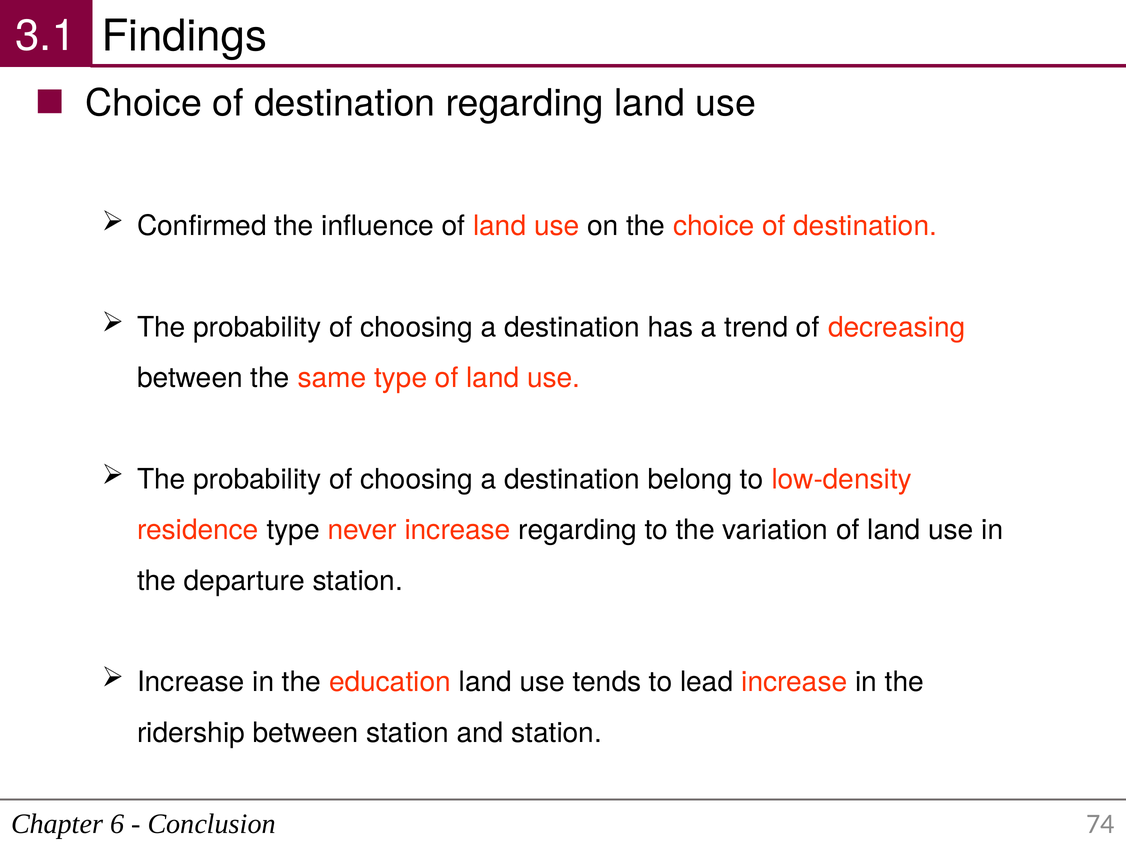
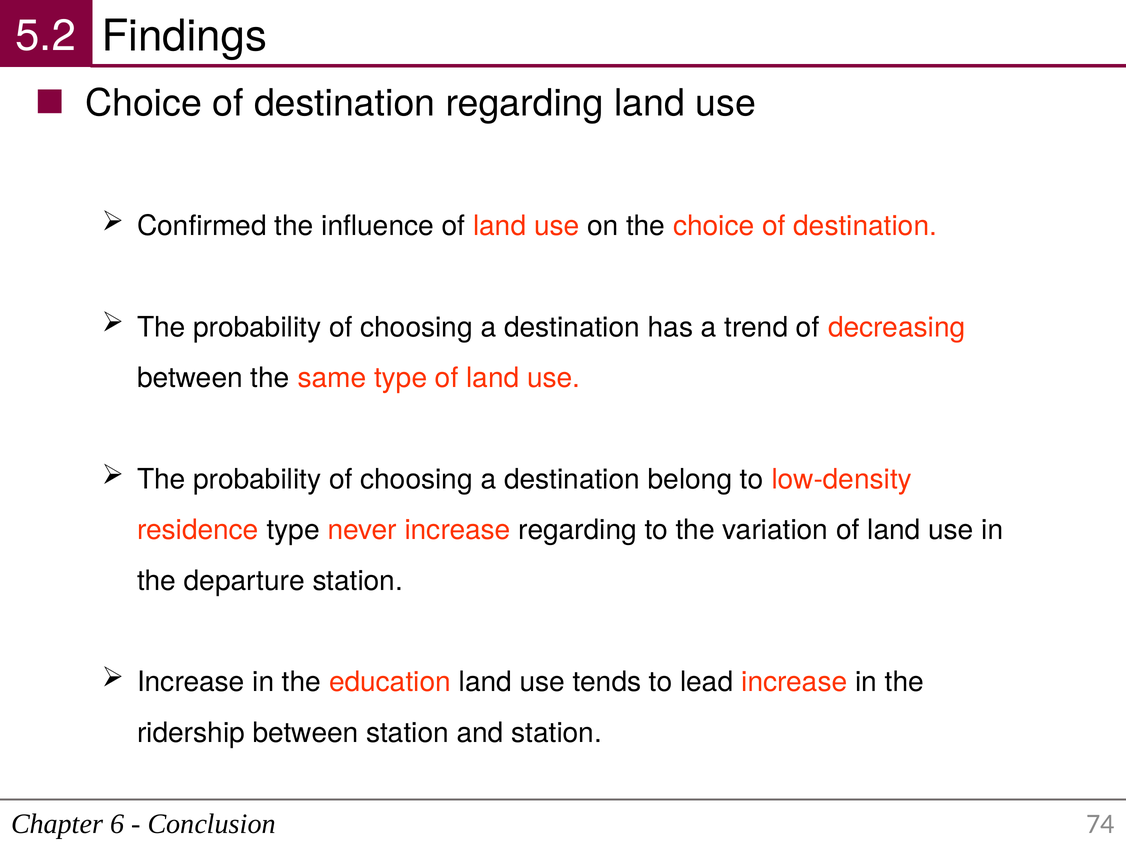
3.1: 3.1 -> 5.2
